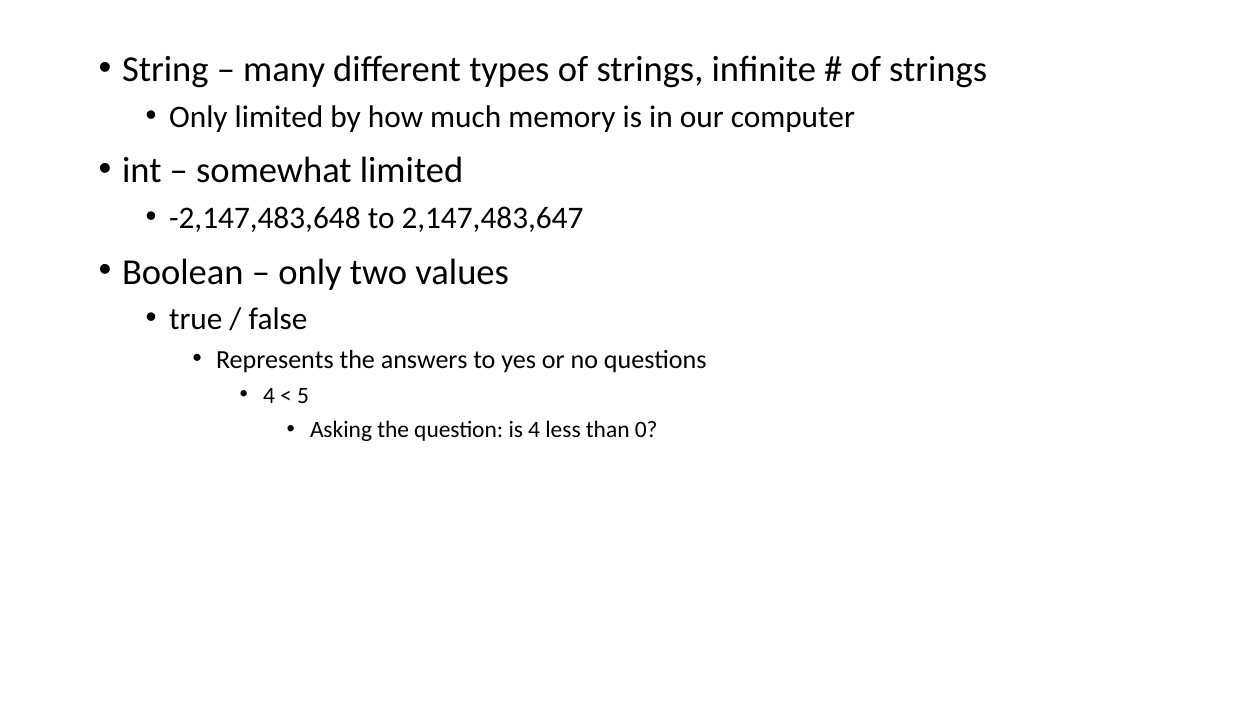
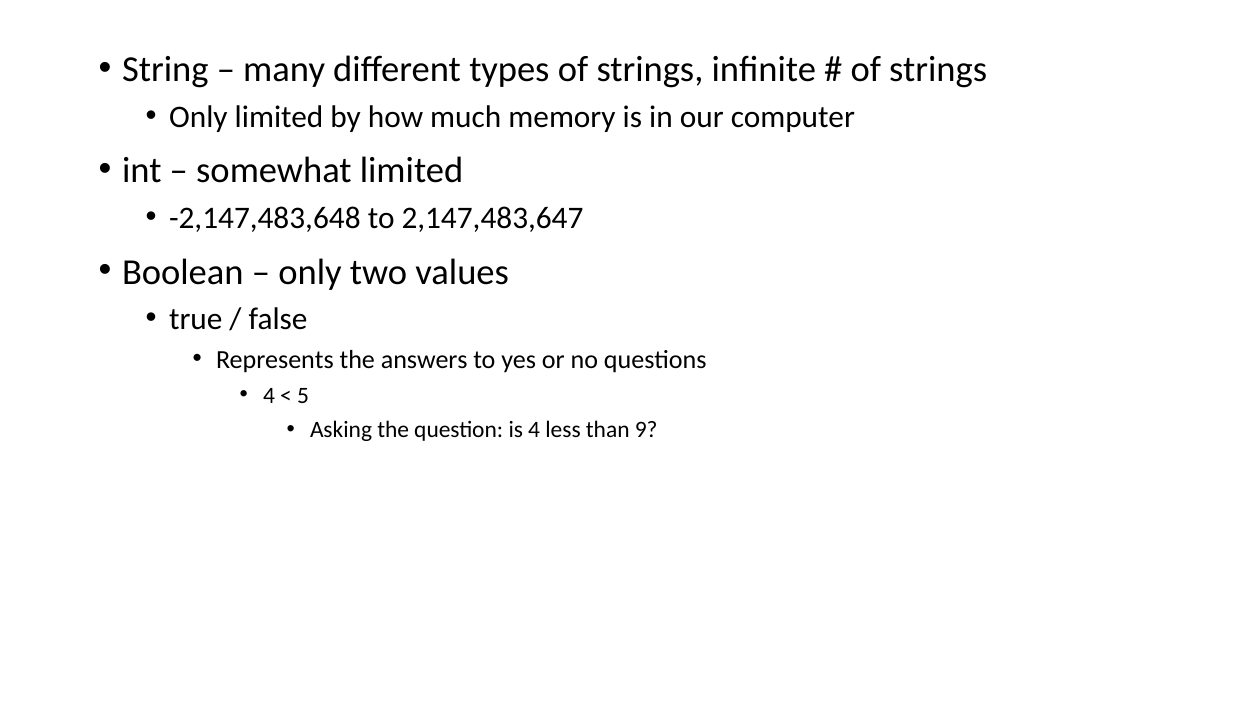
0: 0 -> 9
